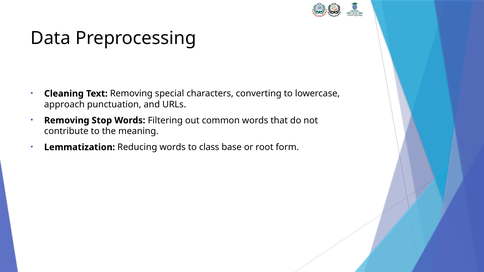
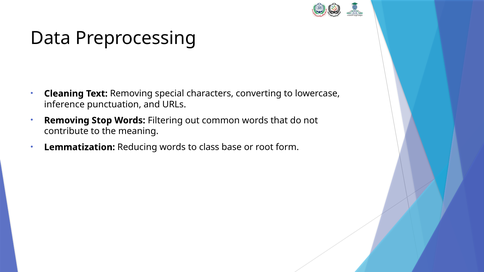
approach: approach -> inference
